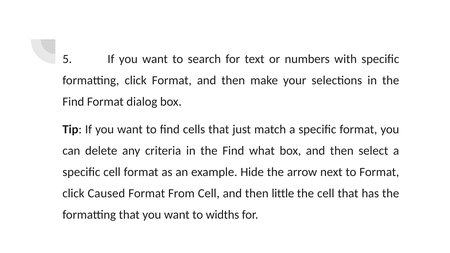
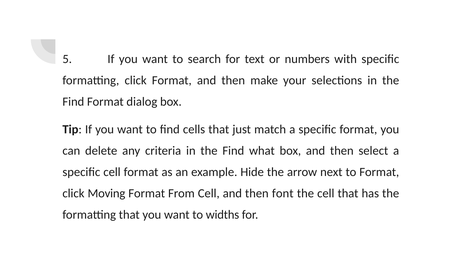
Caused: Caused -> Moving
little: little -> font
